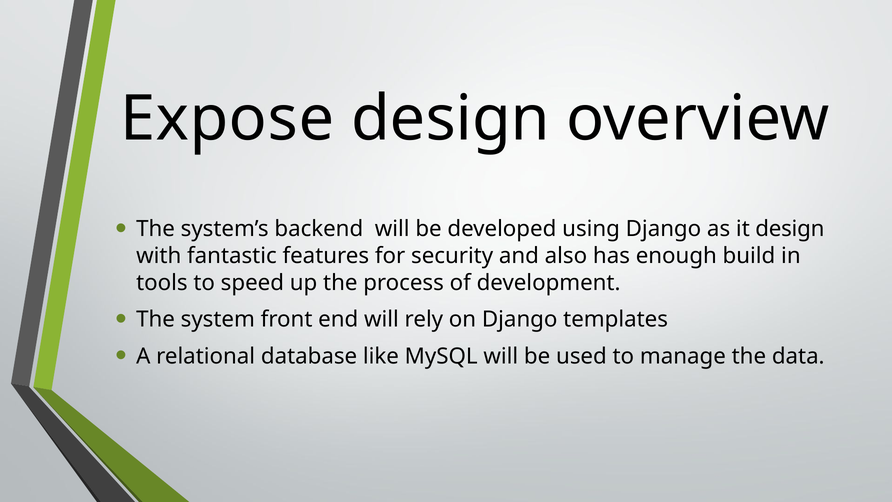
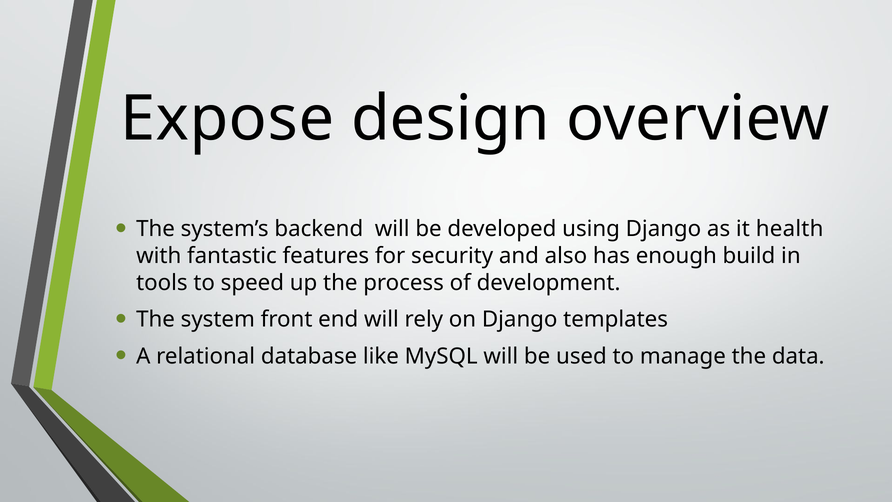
it design: design -> health
